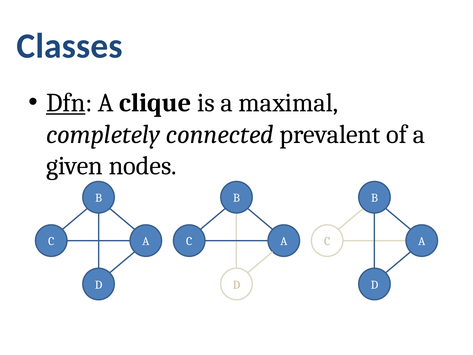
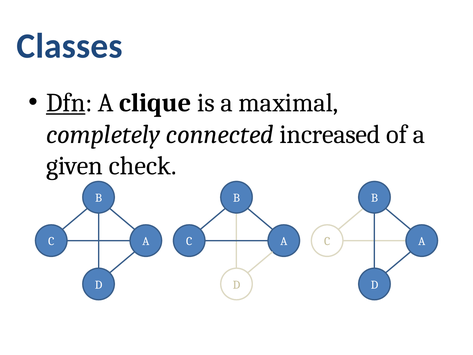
prevalent: prevalent -> increased
nodes: nodes -> check
